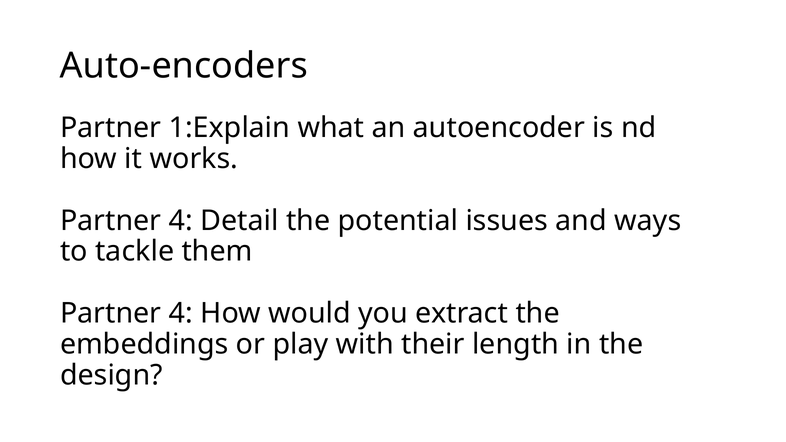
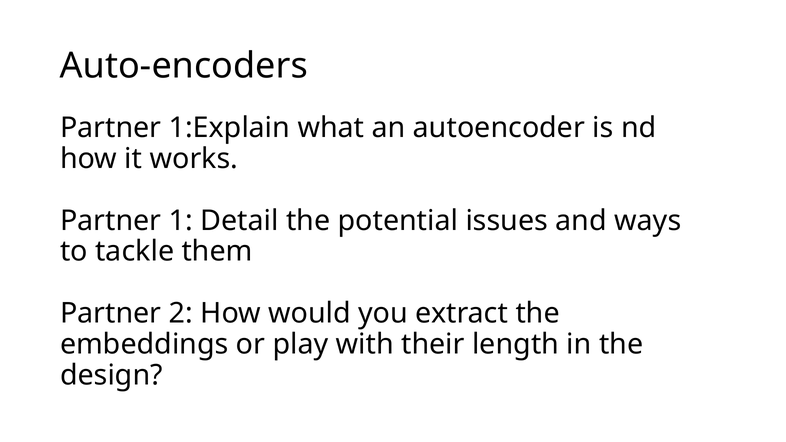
4 at (181, 221): 4 -> 1
4 at (181, 313): 4 -> 2
